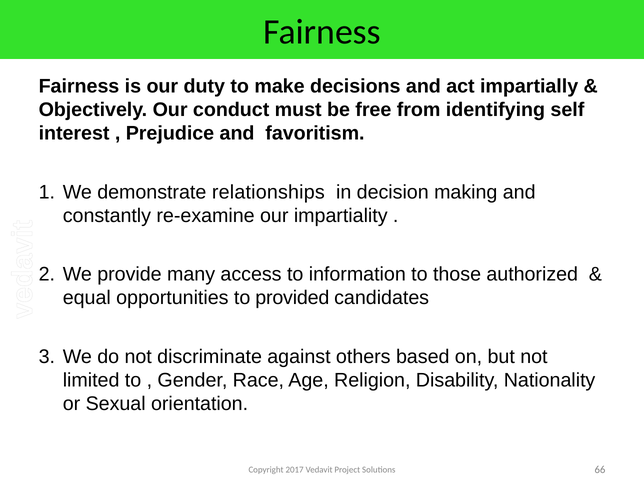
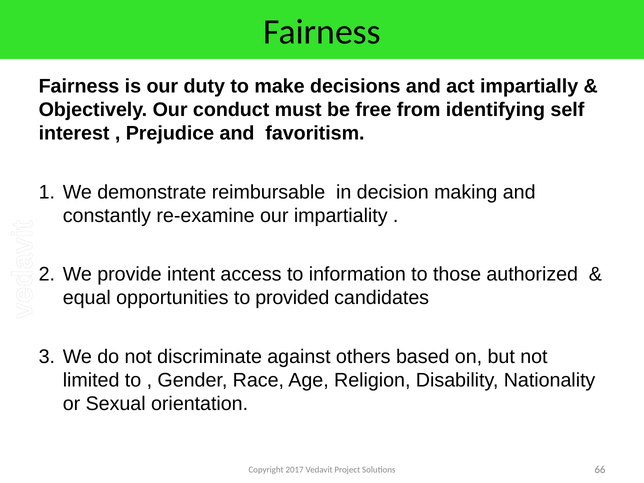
relationships: relationships -> reimbursable
many: many -> intent
